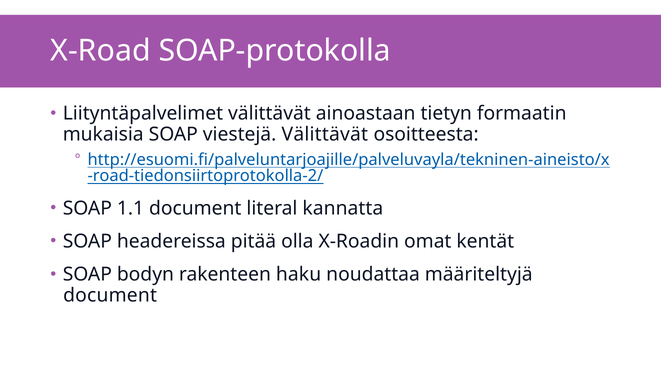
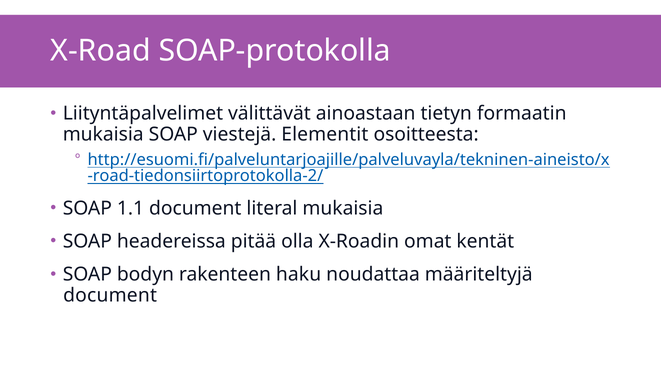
viestejä Välittävät: Välittävät -> Elementit
literal kannatta: kannatta -> mukaisia
